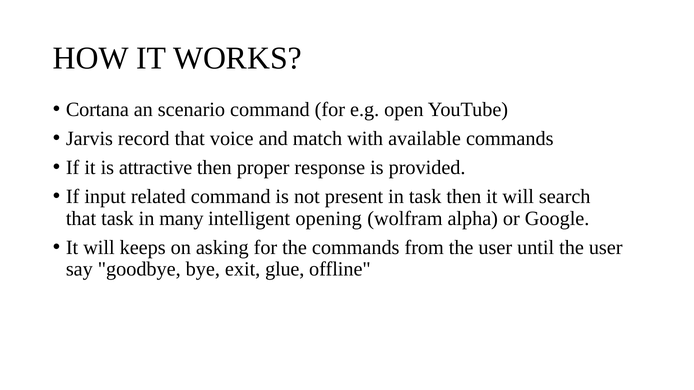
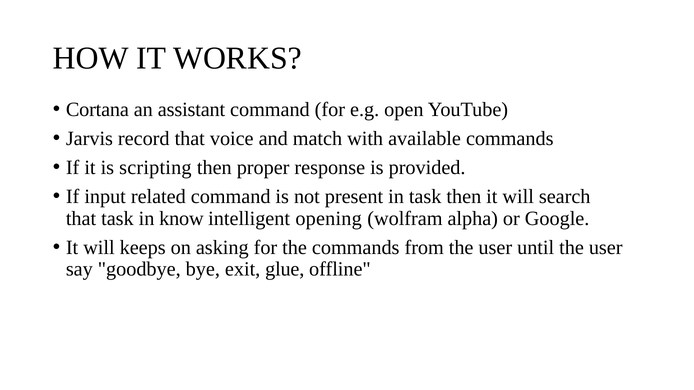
scenario: scenario -> assistant
attractive: attractive -> scripting
many: many -> know
